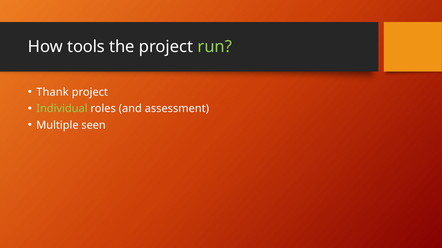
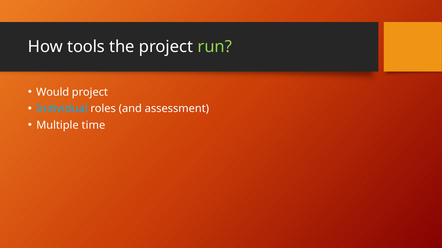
Thank: Thank -> Would
Individual colour: light green -> light blue
seen: seen -> time
